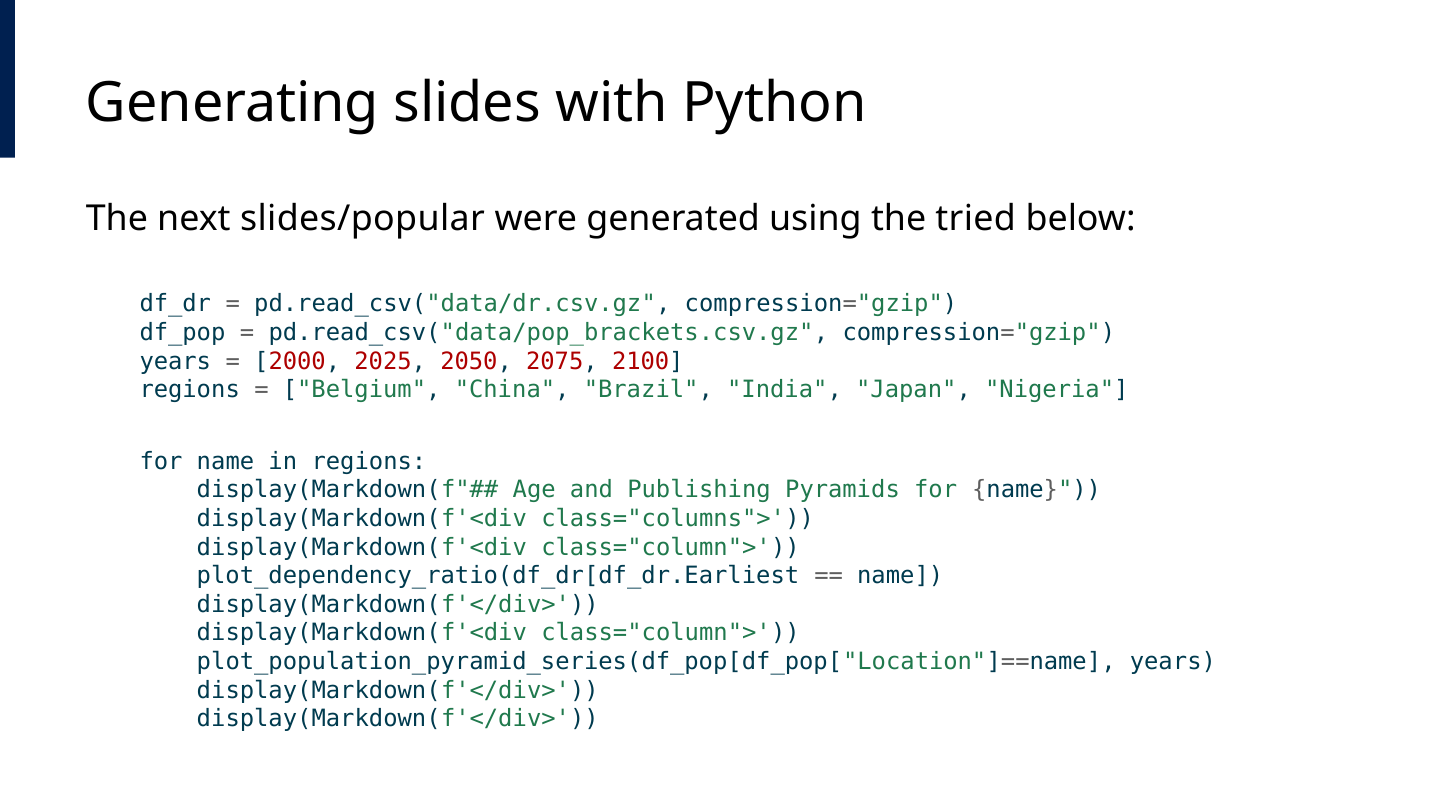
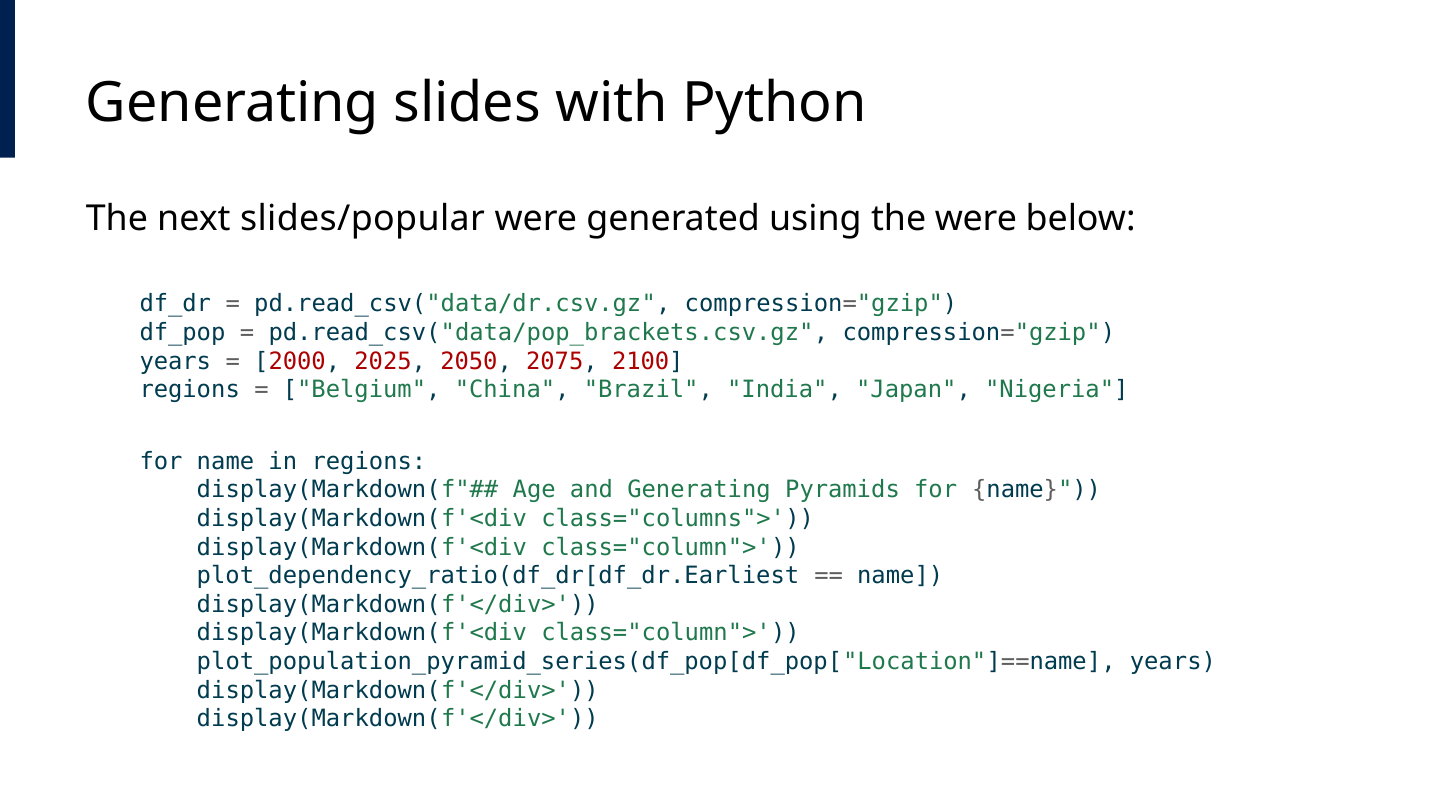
the tried: tried -> were
and Publishing: Publishing -> Generating
